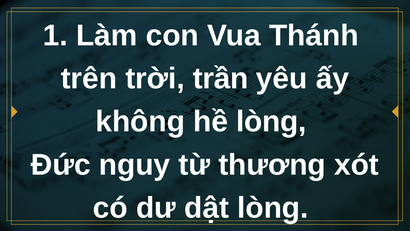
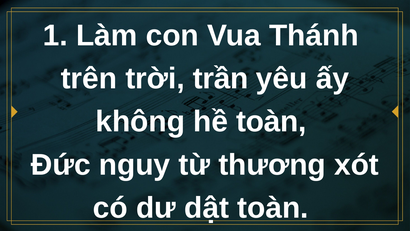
hề lòng: lòng -> toàn
dật lòng: lòng -> toàn
